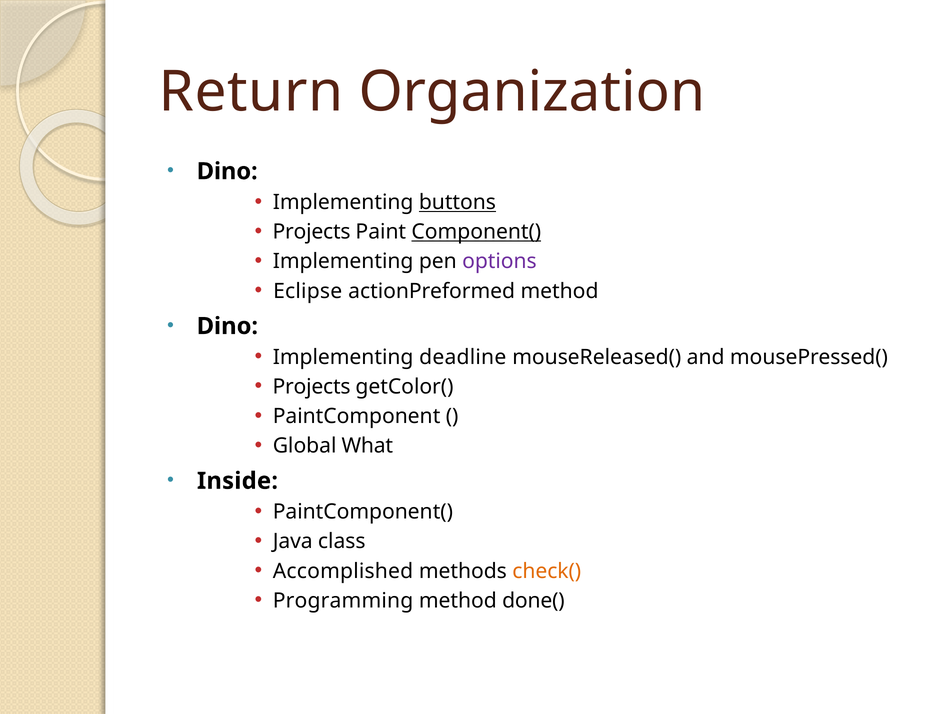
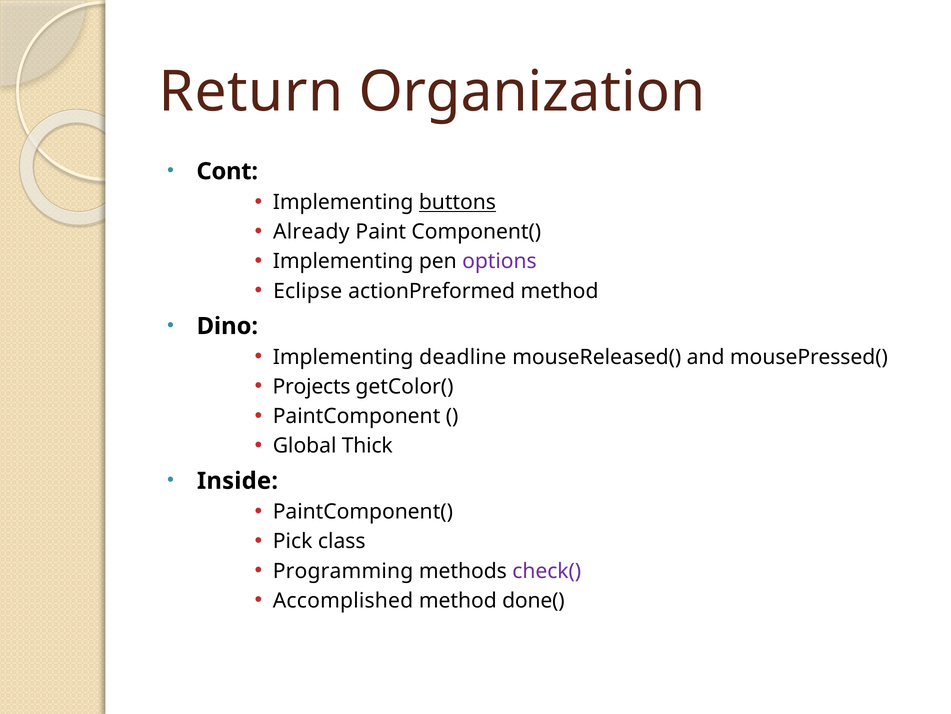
Dino at (227, 171): Dino -> Cont
Projects at (312, 232): Projects -> Already
Component( underline: present -> none
What: What -> Thick
Java: Java -> Pick
Accomplished: Accomplished -> Programming
check( colour: orange -> purple
Programming: Programming -> Accomplished
